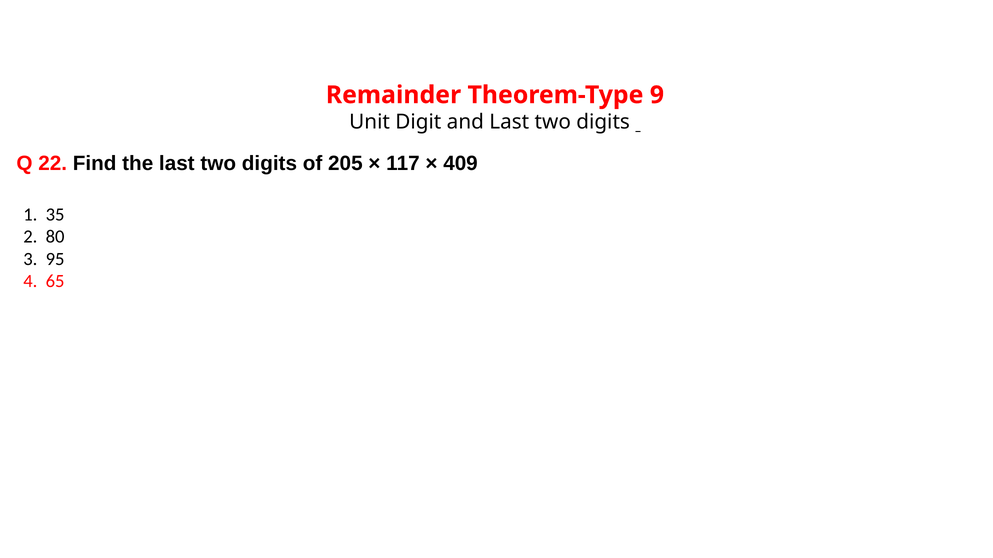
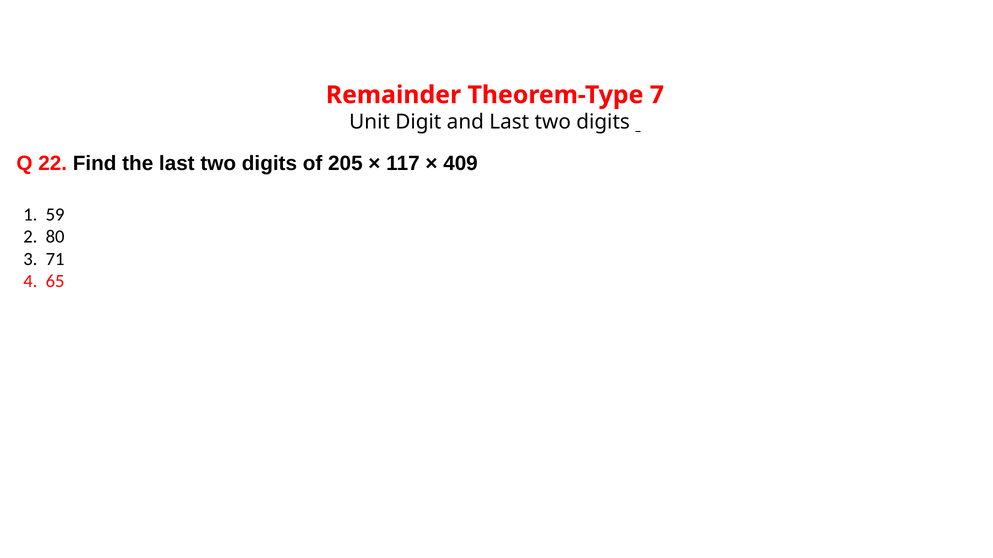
9: 9 -> 7
35: 35 -> 59
95: 95 -> 71
